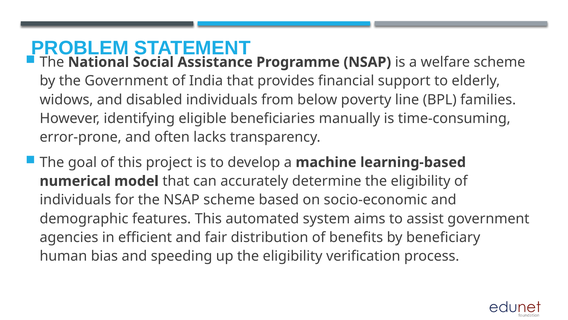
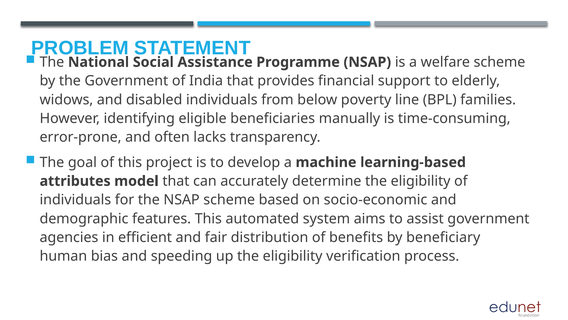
numerical: numerical -> attributes
